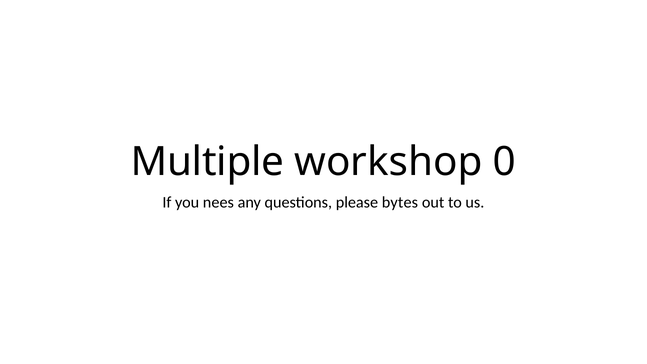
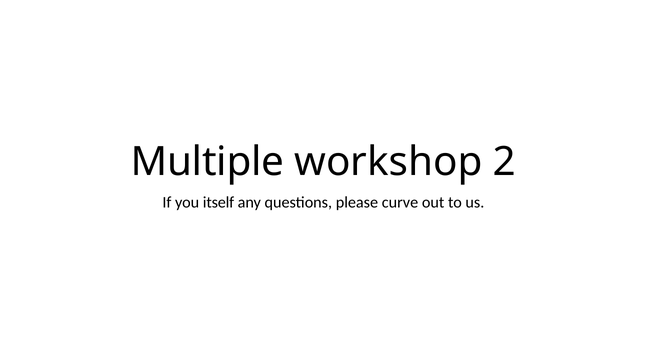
0: 0 -> 2
nees: nees -> itself
bytes: bytes -> curve
